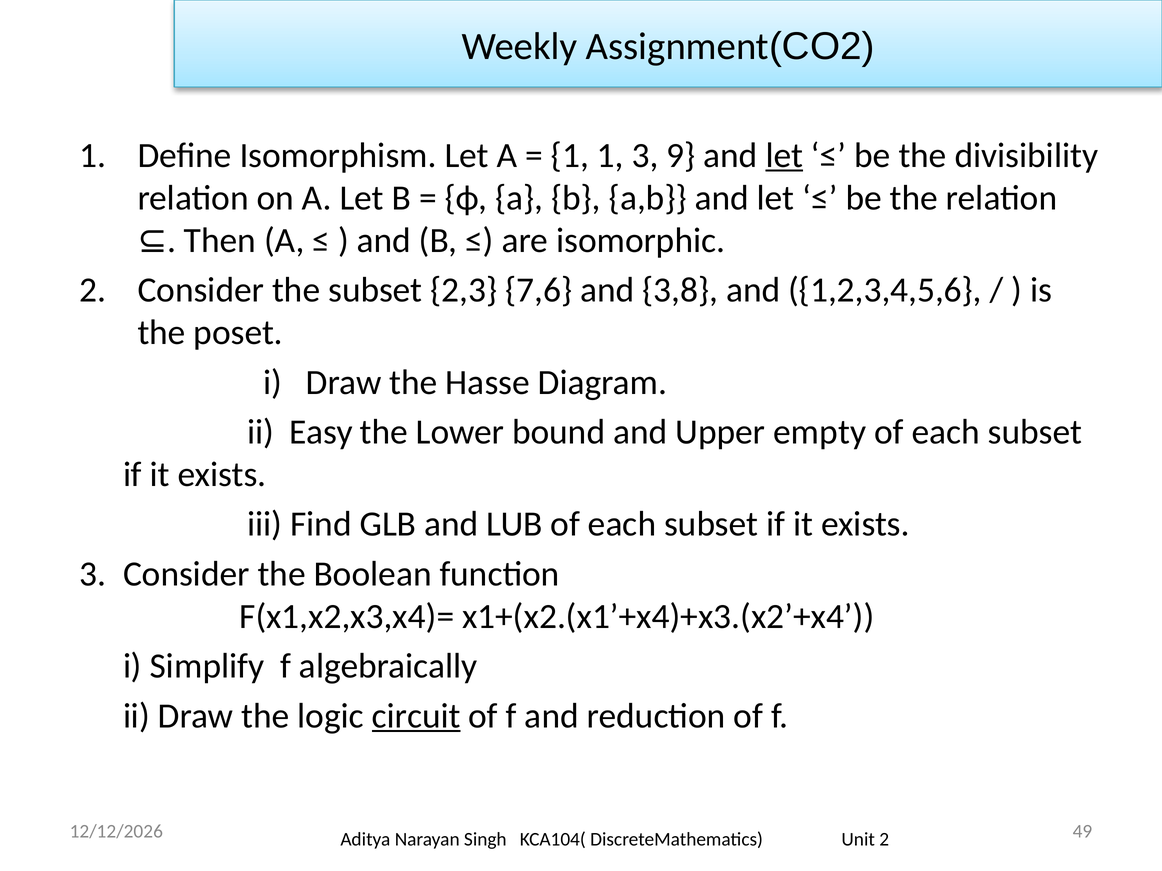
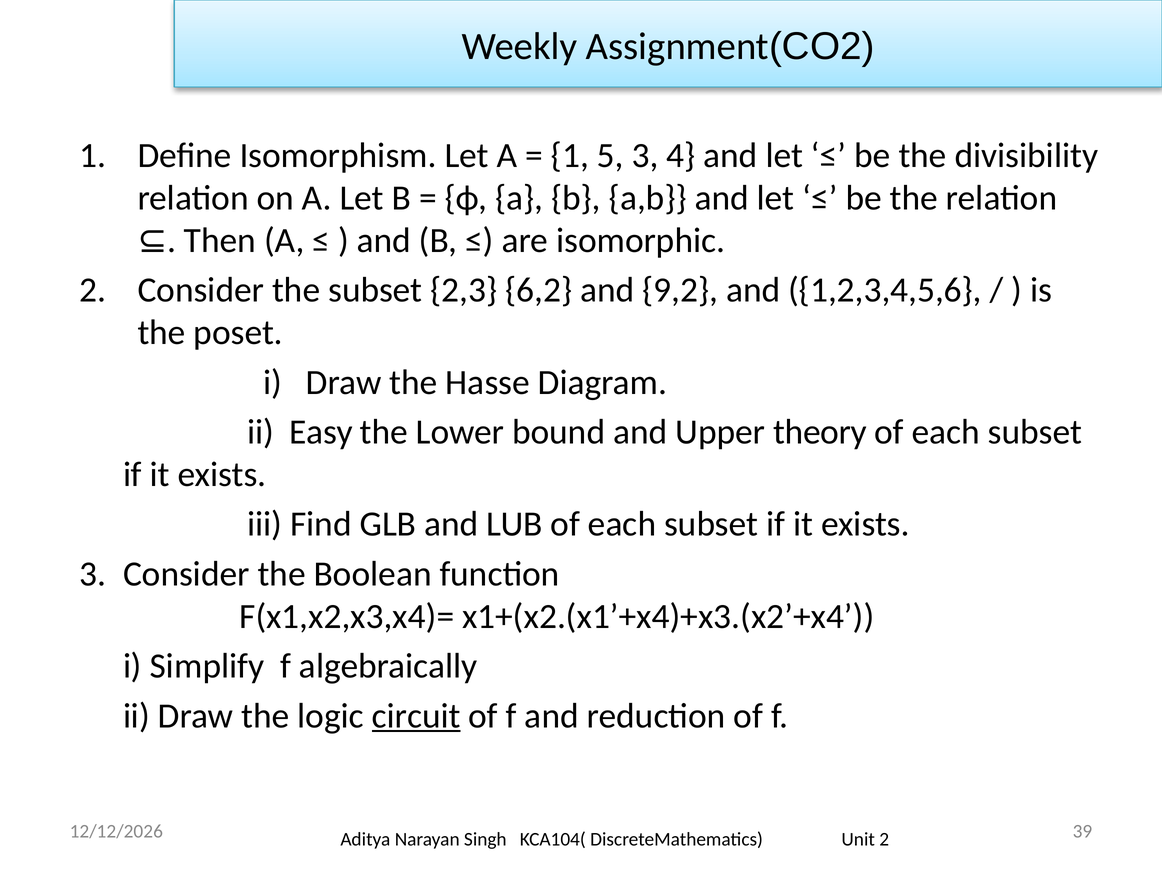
1 1: 1 -> 5
9: 9 -> 4
let at (784, 155) underline: present -> none
7,6: 7,6 -> 6,2
3,8: 3,8 -> 9,2
empty: empty -> theory
49: 49 -> 39
